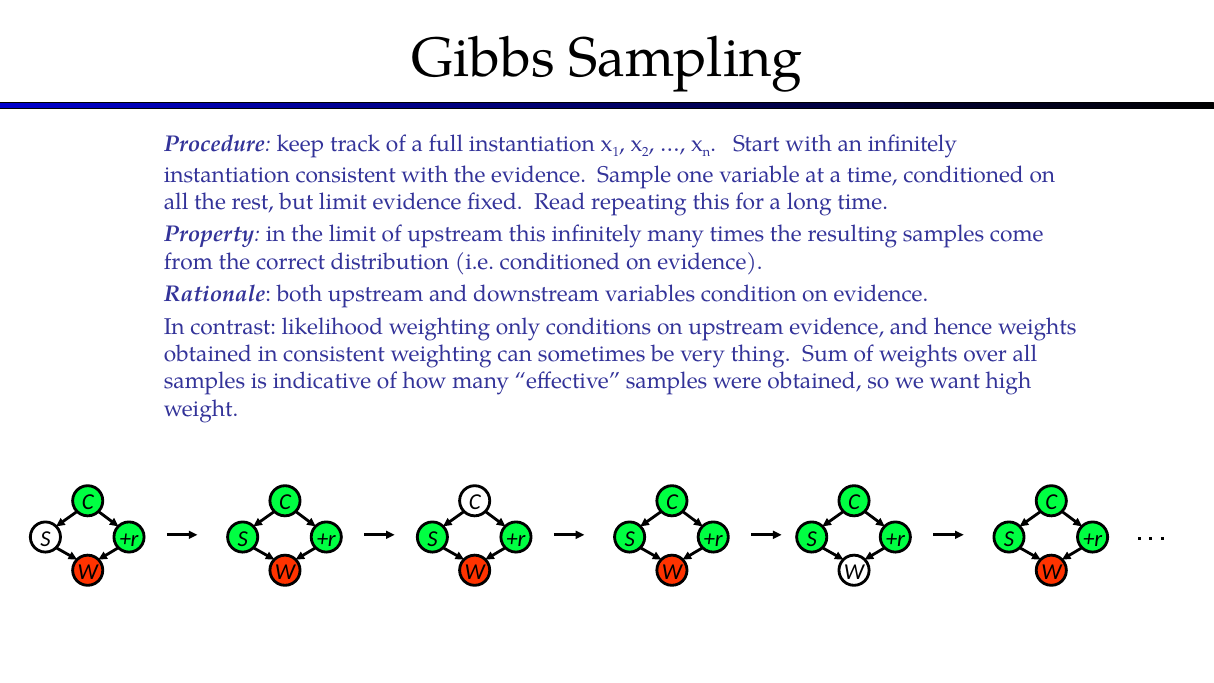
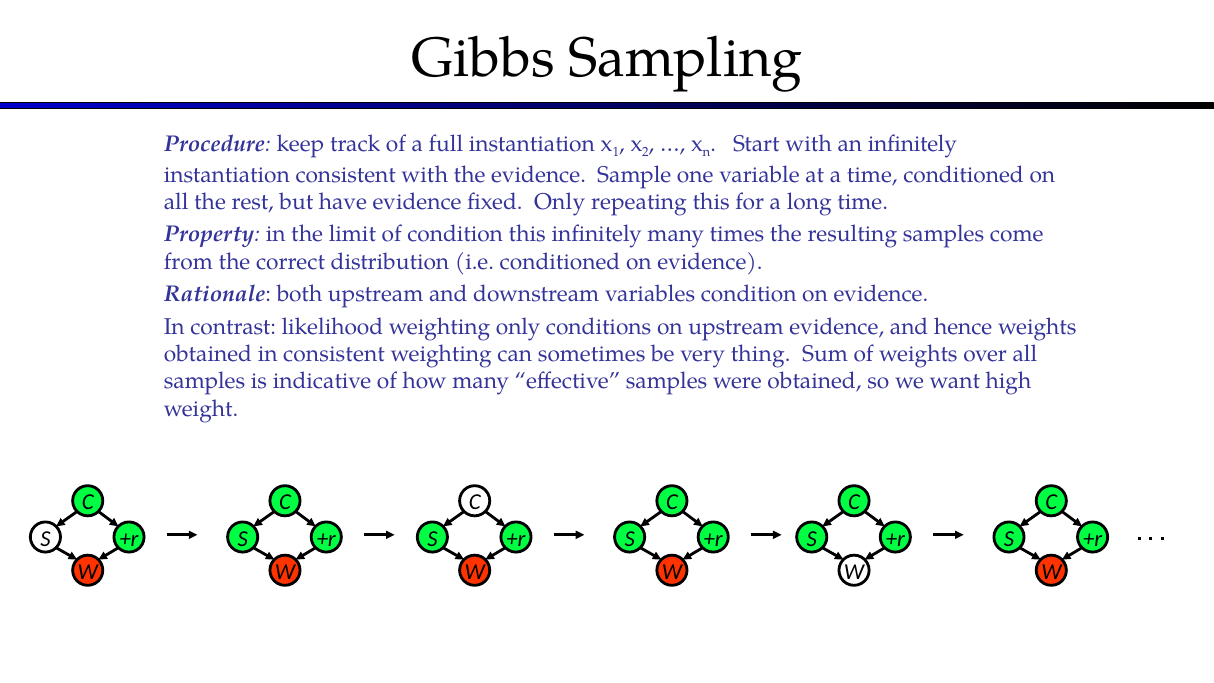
but limit: limit -> have
fixed Read: Read -> Only
of upstream: upstream -> condition
